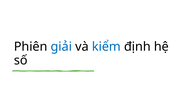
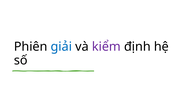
kiểm colour: blue -> purple
